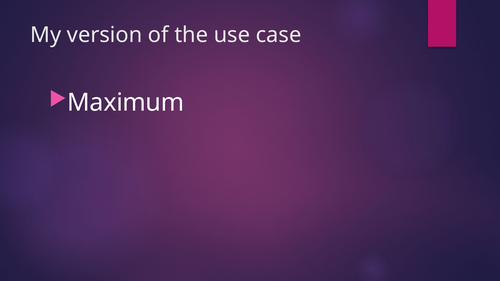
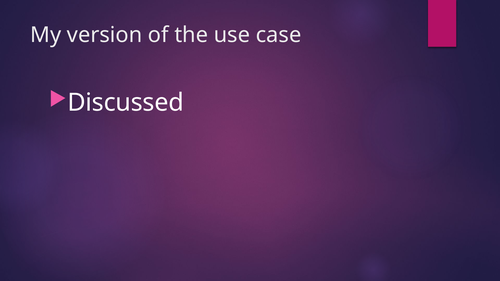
Maximum: Maximum -> Discussed
